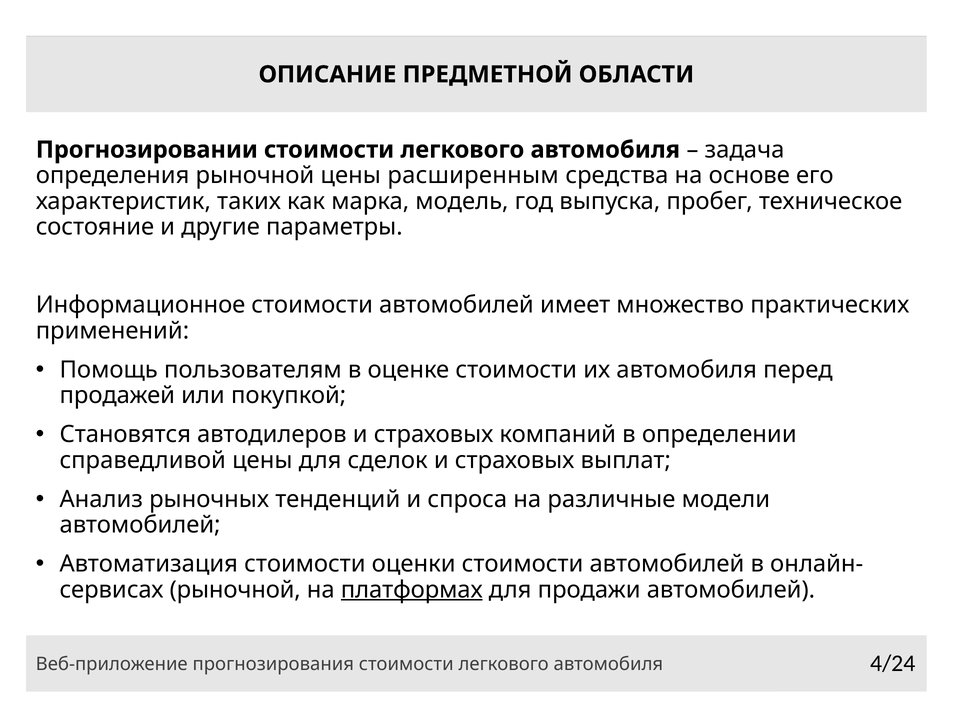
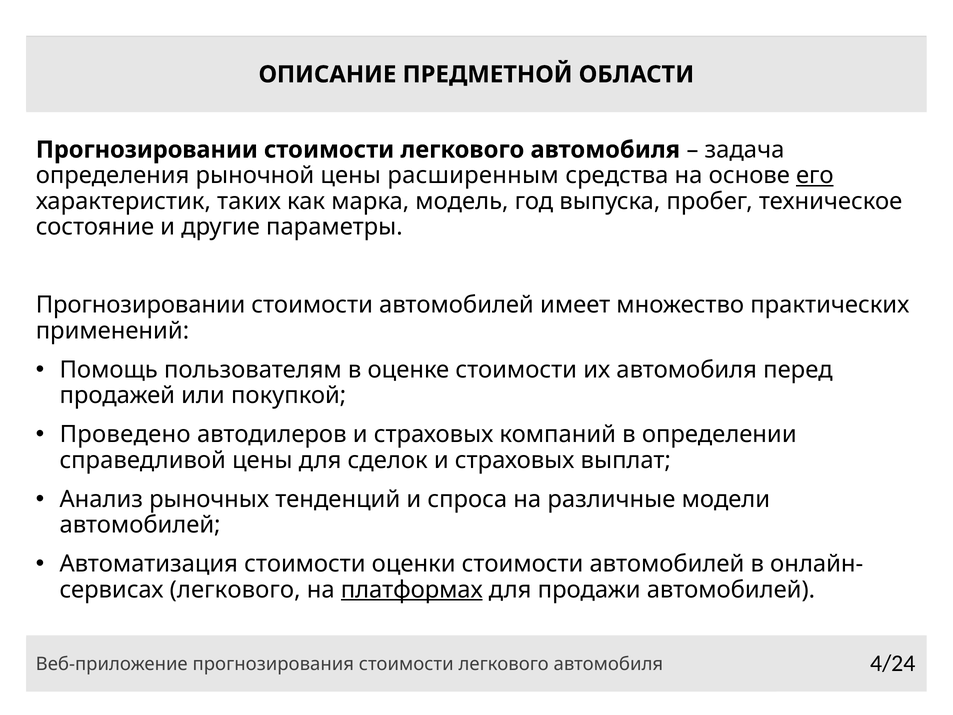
его underline: none -> present
Информационное at (141, 305): Информационное -> Прогнозировании
Становятся: Становятся -> Проведено
рыночной at (235, 589): рыночной -> легкового
